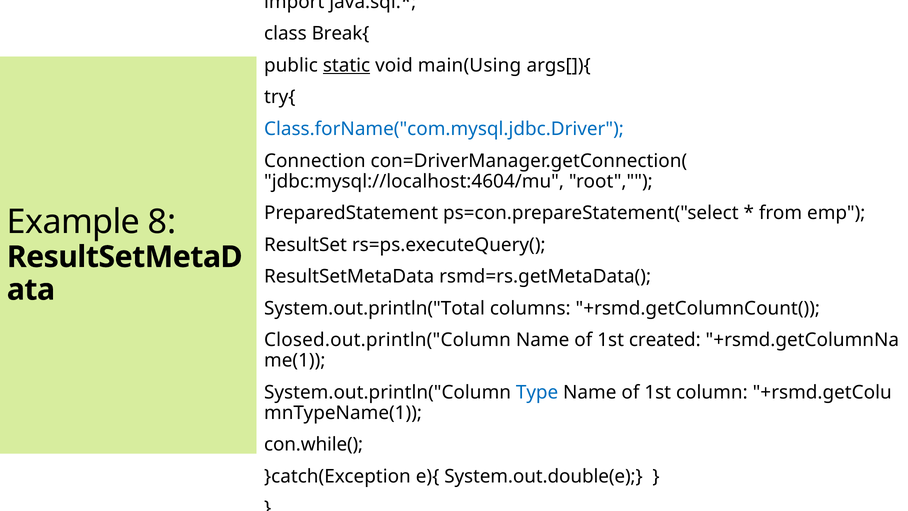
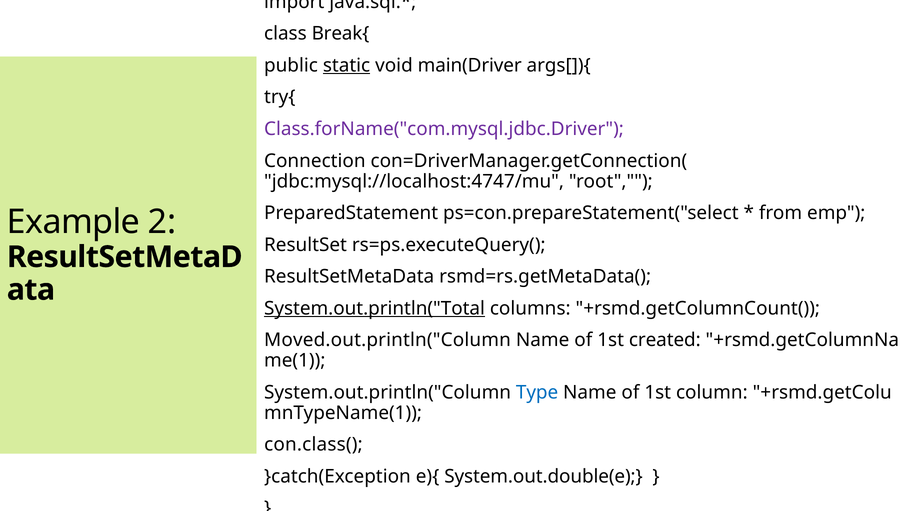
main(Using: main(Using -> main(Driver
Class.forName("com.mysql.jdbc.Driver colour: blue -> purple
jdbc:mysql://localhost:4604/mu: jdbc:mysql://localhost:4604/mu -> jdbc:mysql://localhost:4747/mu
8: 8 -> 2
System.out.println("Total underline: none -> present
Closed.out.println("Column: Closed.out.println("Column -> Moved.out.println("Column
con.while(: con.while( -> con.class(
